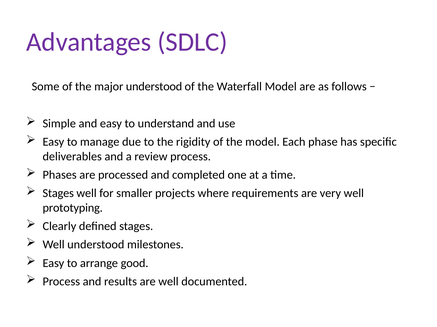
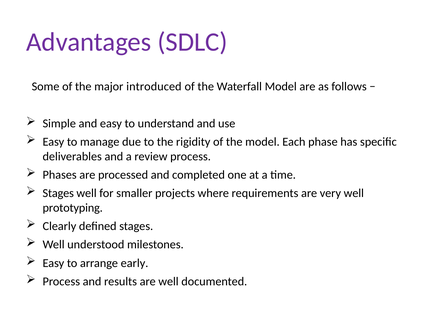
major understood: understood -> introduced
good: good -> early
